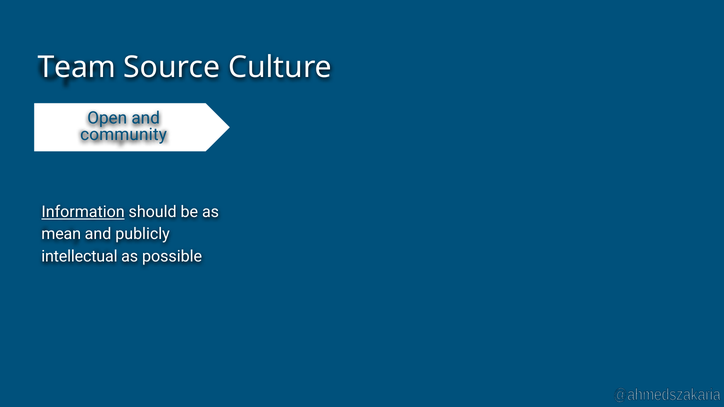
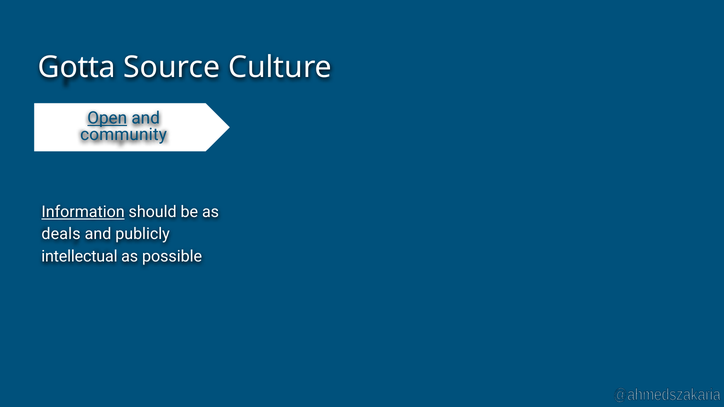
Team: Team -> Gotta
Open underline: none -> present
mean: mean -> deals
